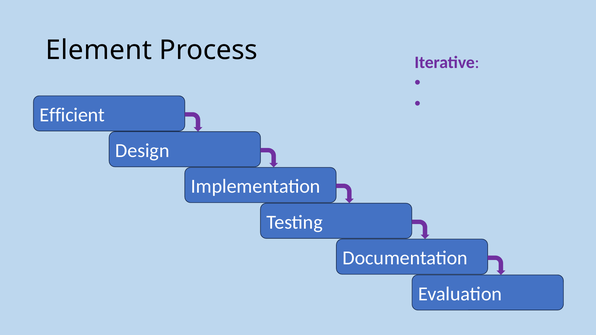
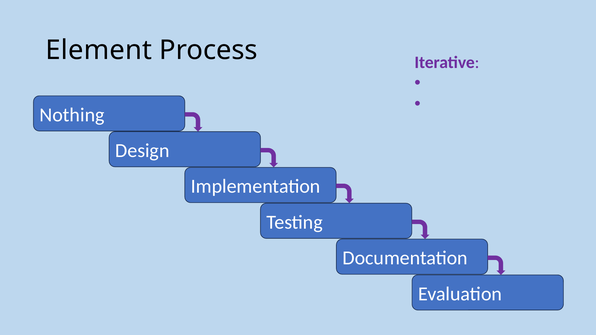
Efficient: Efficient -> Nothing
